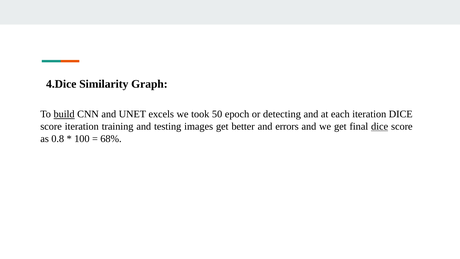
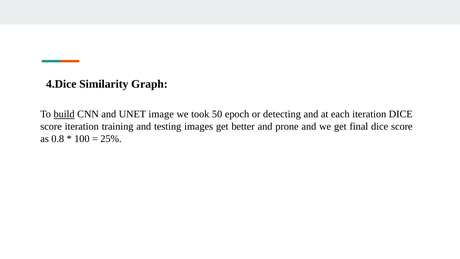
excels: excels -> image
errors: errors -> prone
dice at (380, 126) underline: present -> none
68%: 68% -> 25%
